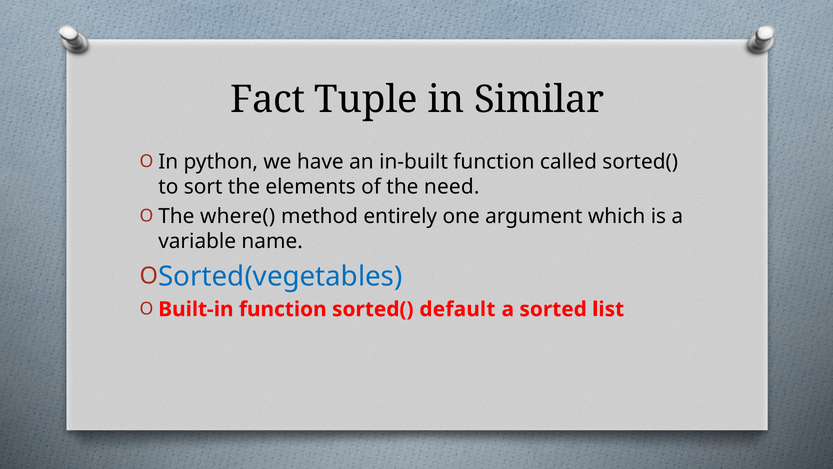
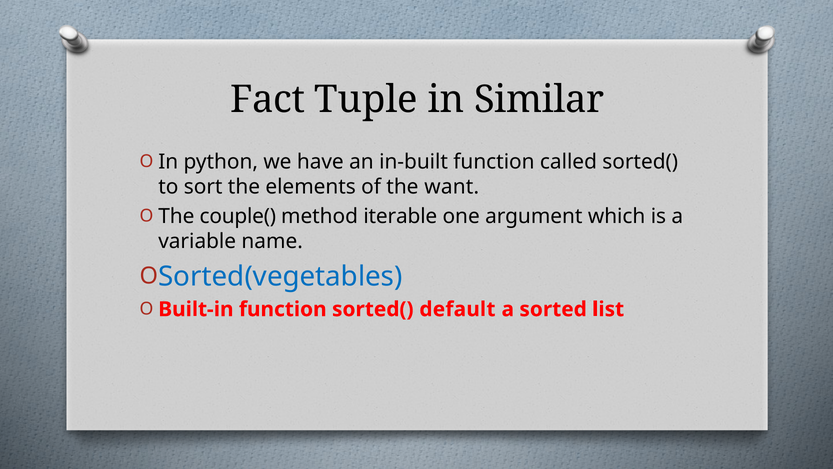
need: need -> want
where(: where( -> couple(
entirely: entirely -> iterable
